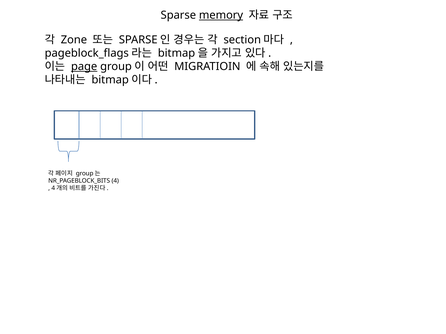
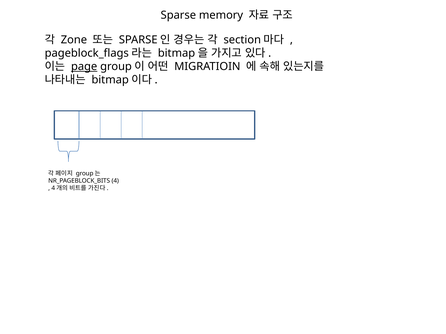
memory underline: present -> none
